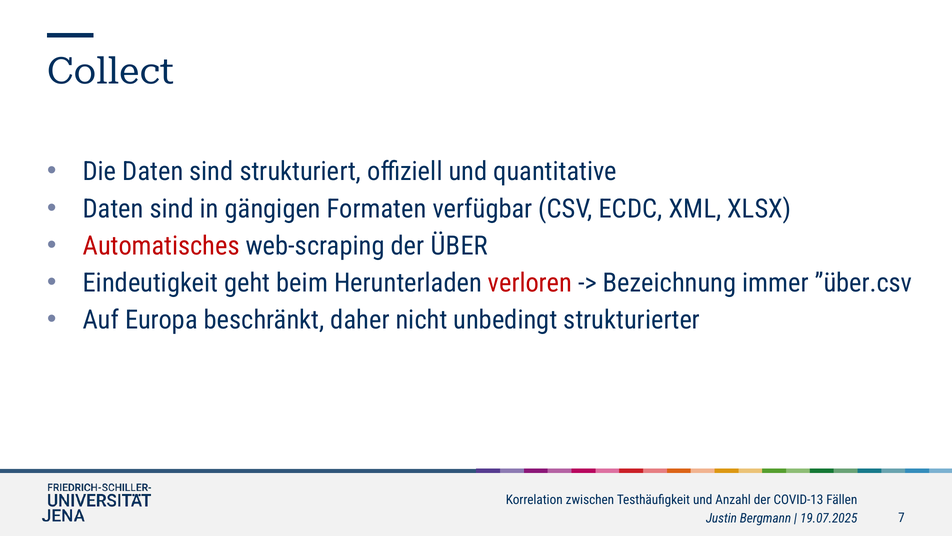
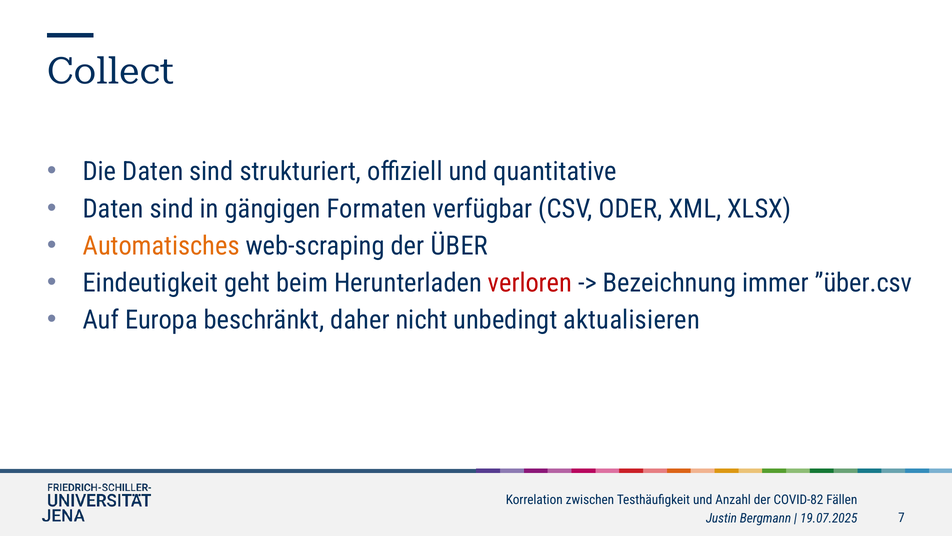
ECDC: ECDC -> ODER
Automatisches colour: red -> orange
strukturierter: strukturierter -> aktualisieren
COVID-13: COVID-13 -> COVID-82
